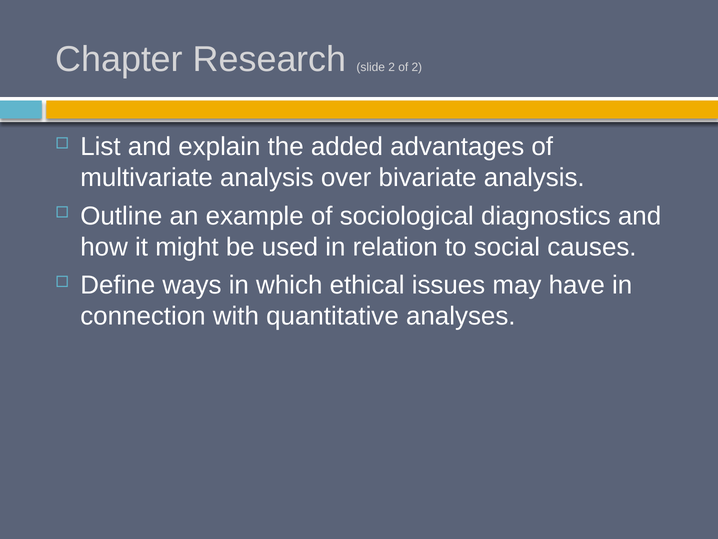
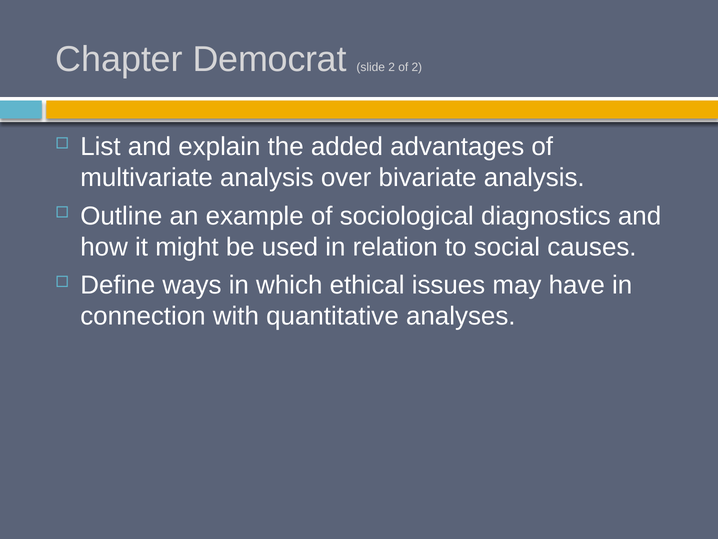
Research: Research -> Democrat
